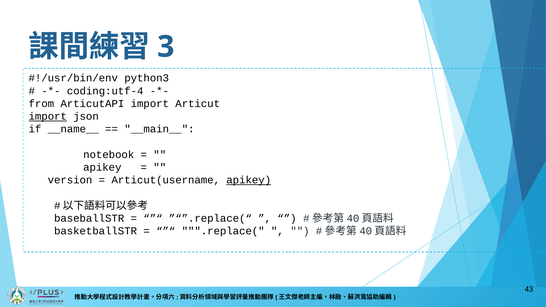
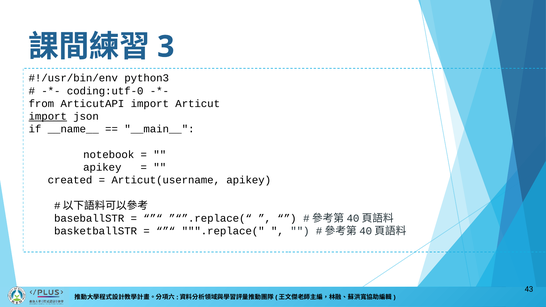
coding:utf-4: coding:utf-4 -> coding:utf-0
version: version -> created
apikey at (249, 180) underline: present -> none
